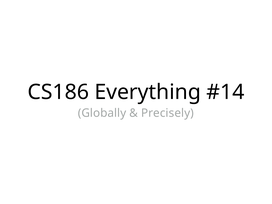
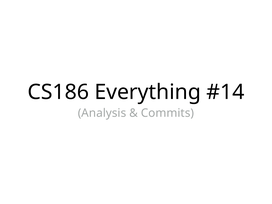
Globally: Globally -> Analysis
Precisely: Precisely -> Commits
